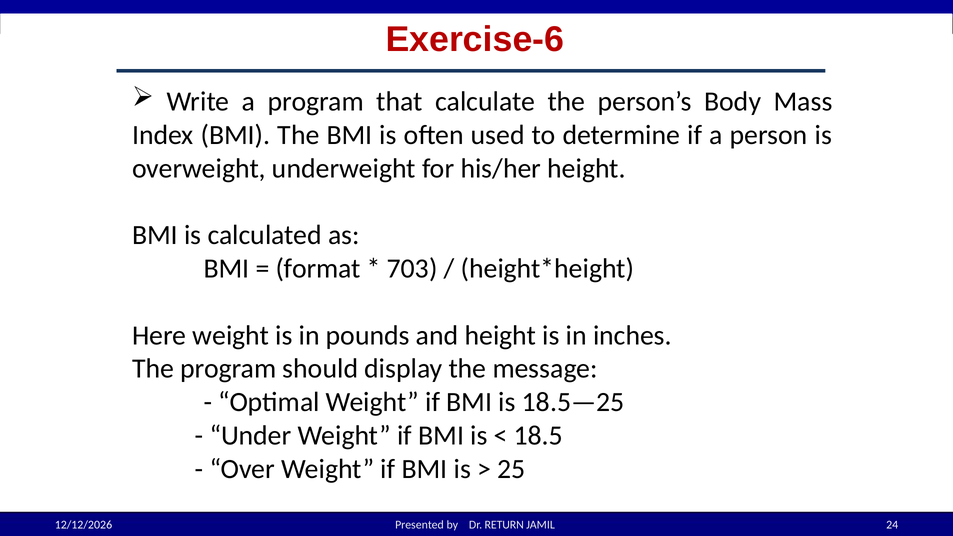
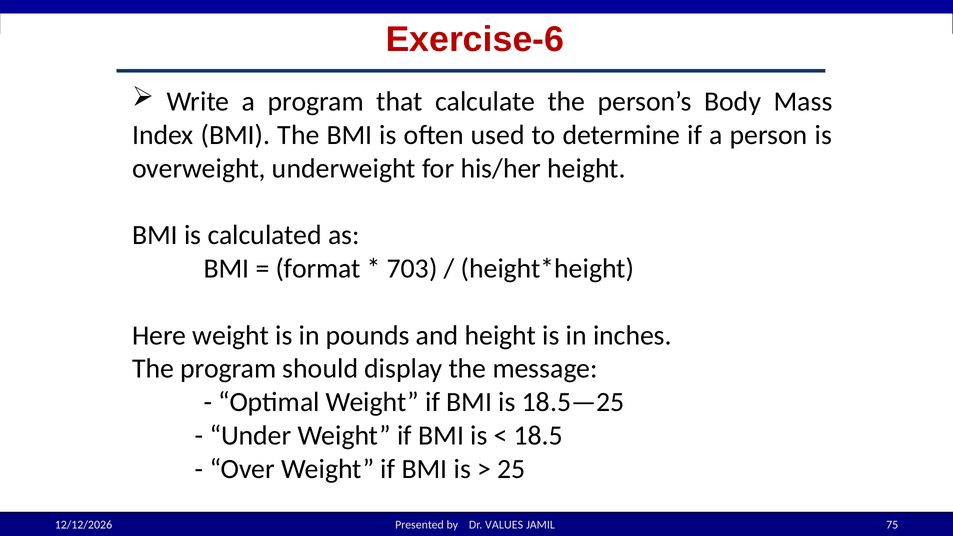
RETURN: RETURN -> VALUES
24: 24 -> 75
